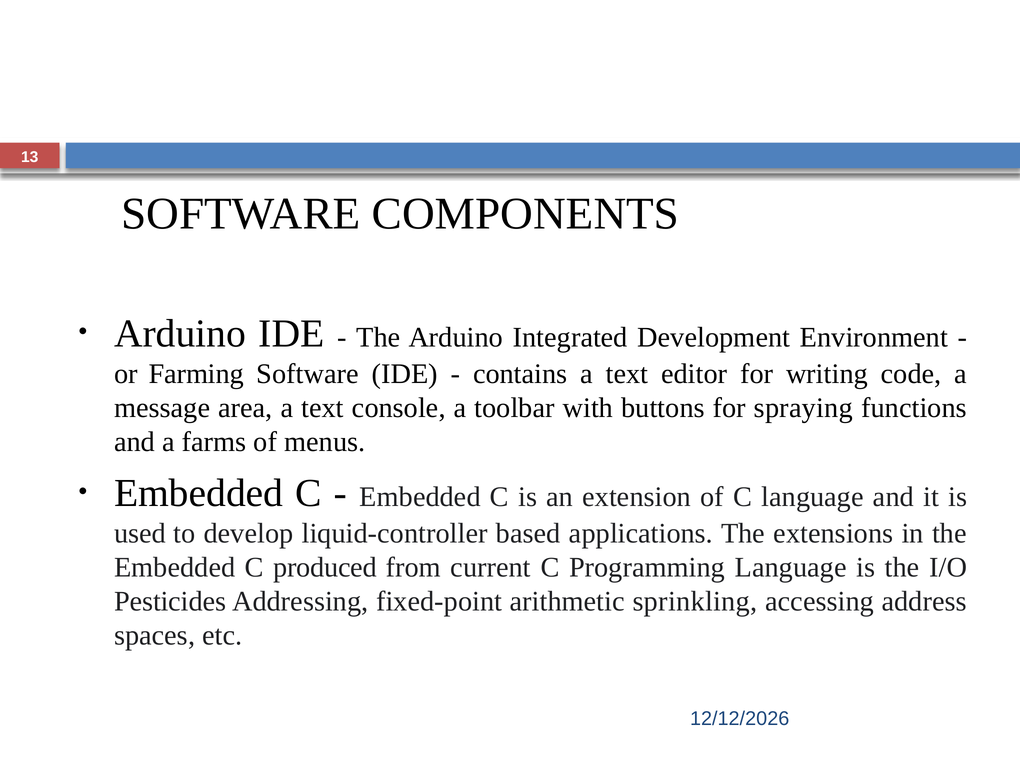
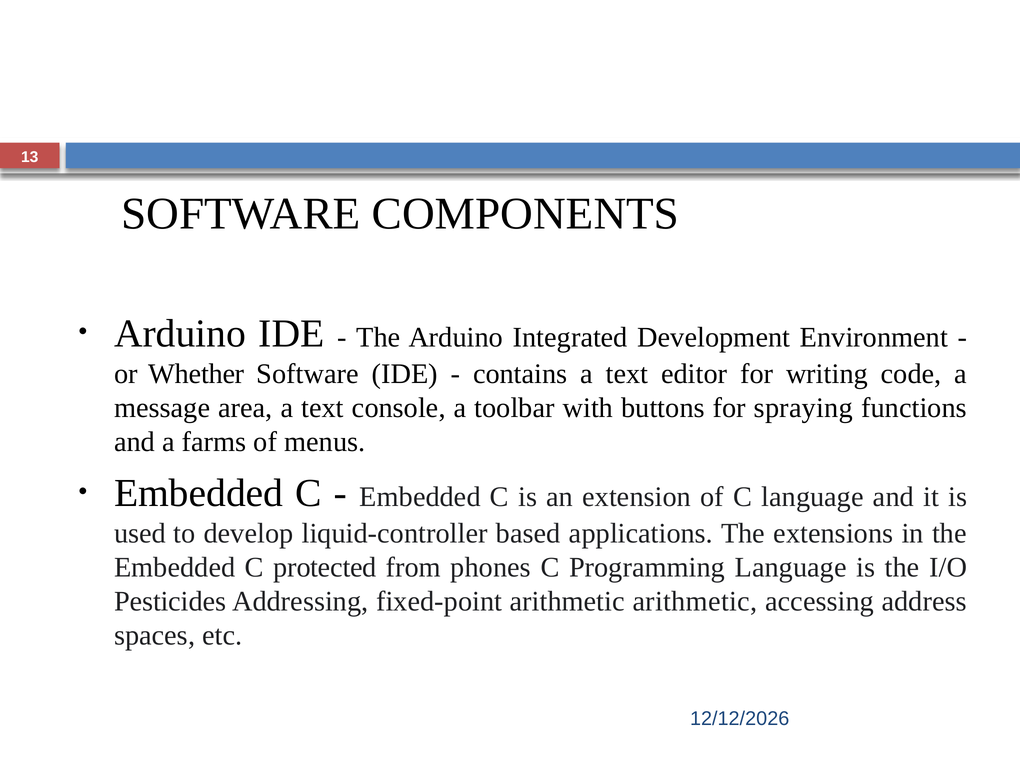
Farming: Farming -> Whether
produced: produced -> protected
current: current -> phones
arithmetic sprinkling: sprinkling -> arithmetic
